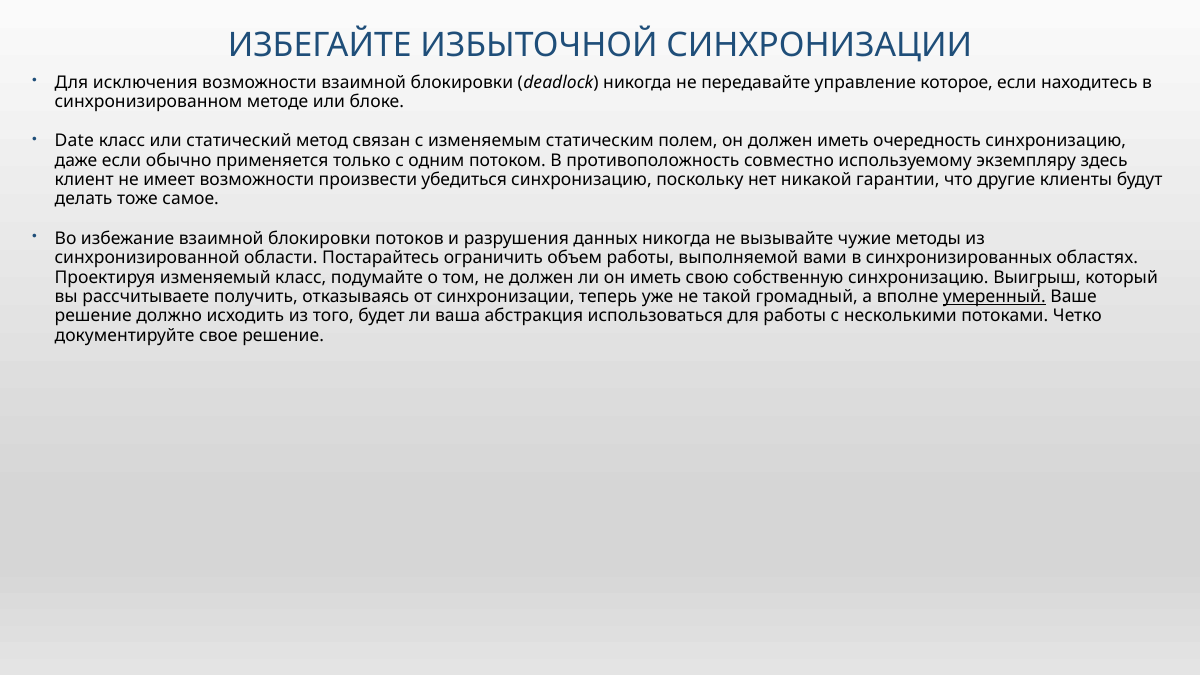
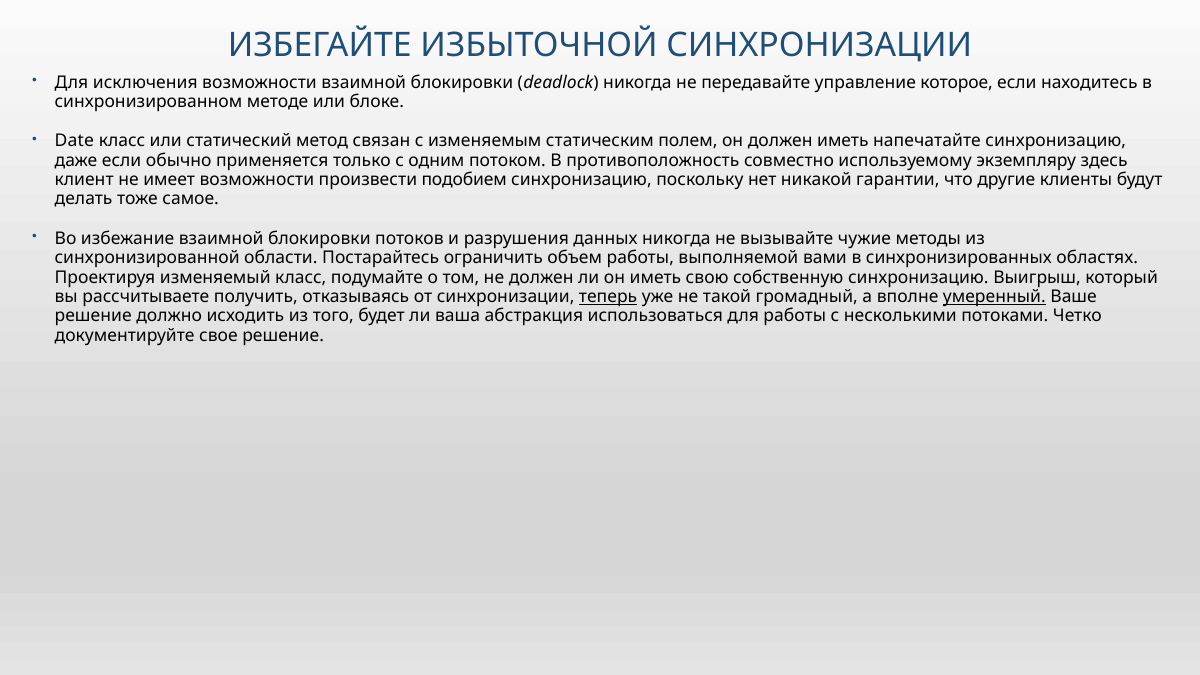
очередность: очередность -> напечатайте
убедиться: убедиться -> подобием
теперь underline: none -> present
